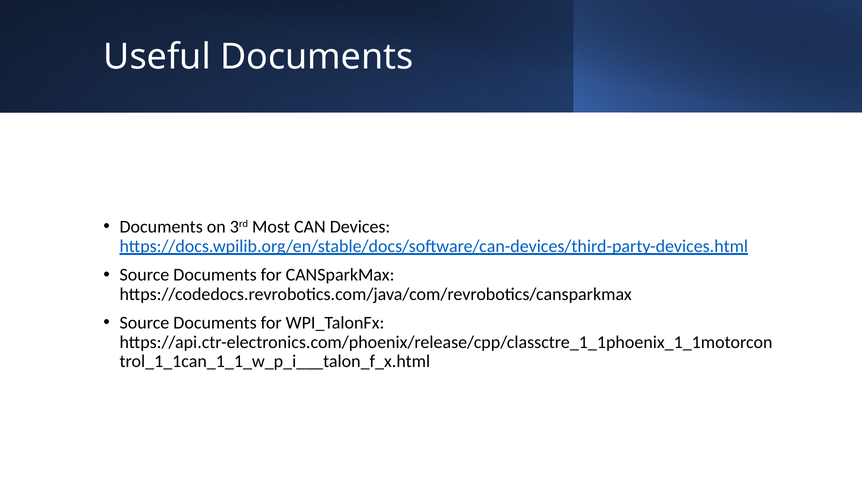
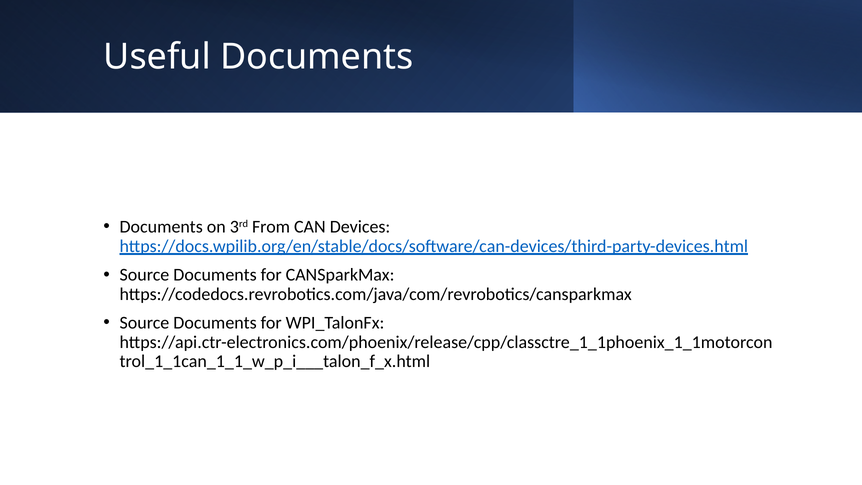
Most: Most -> From
